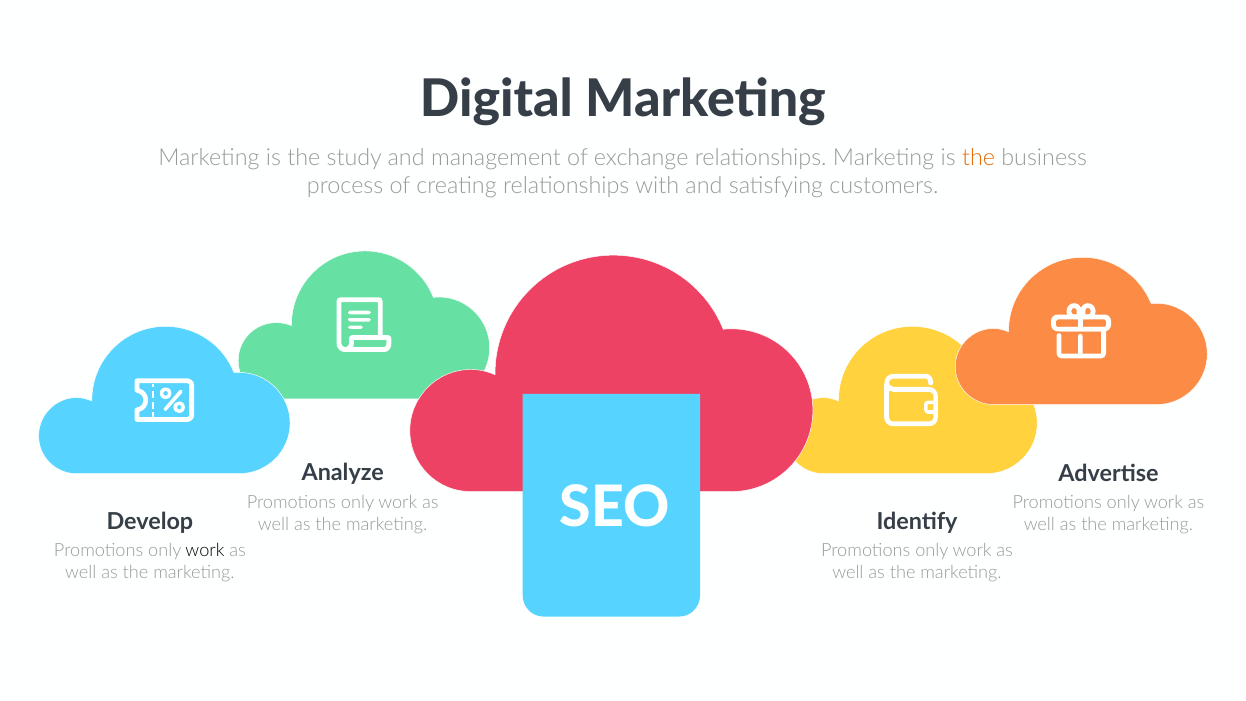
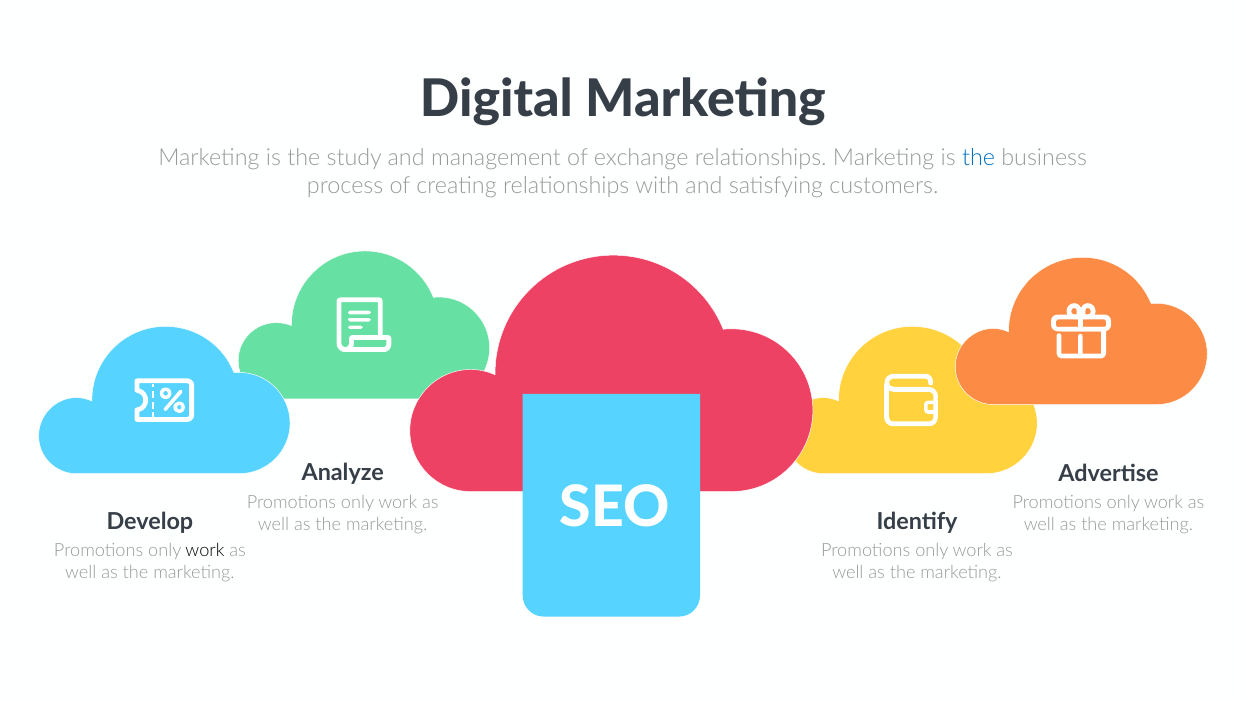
the at (979, 158) colour: orange -> blue
